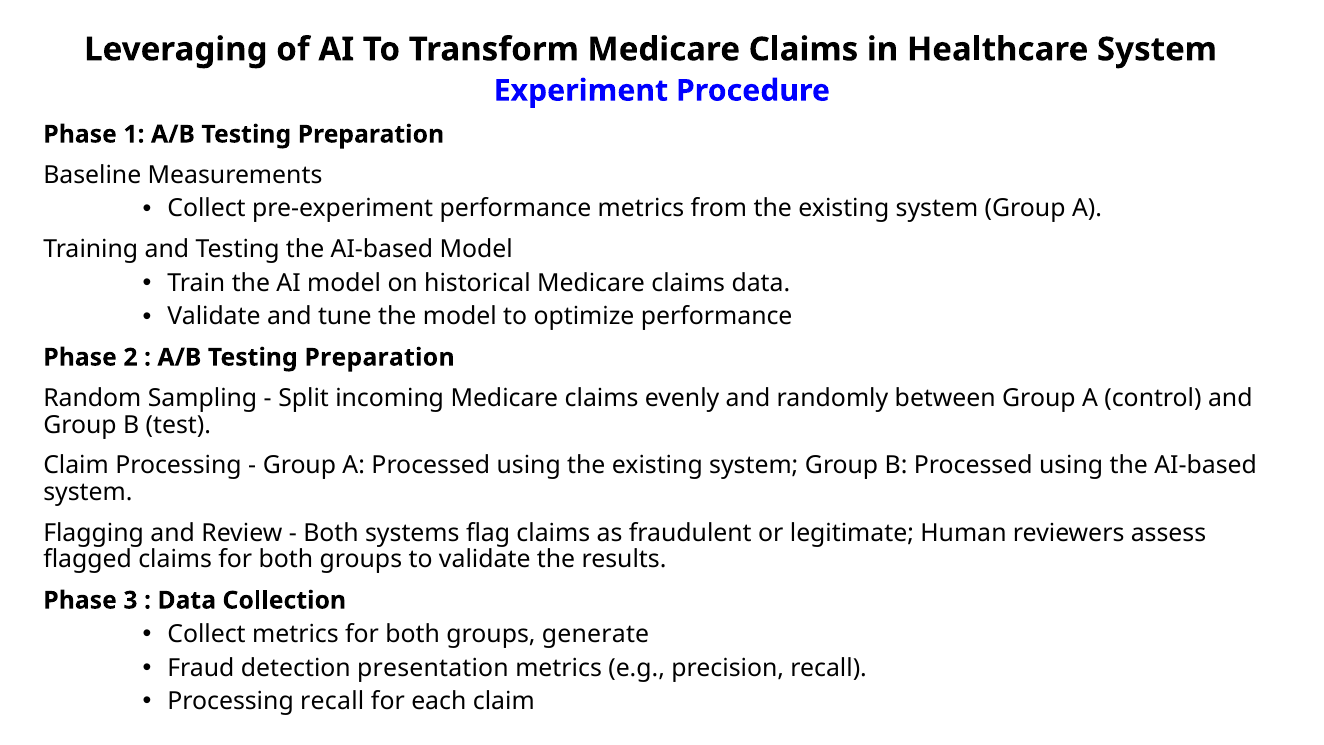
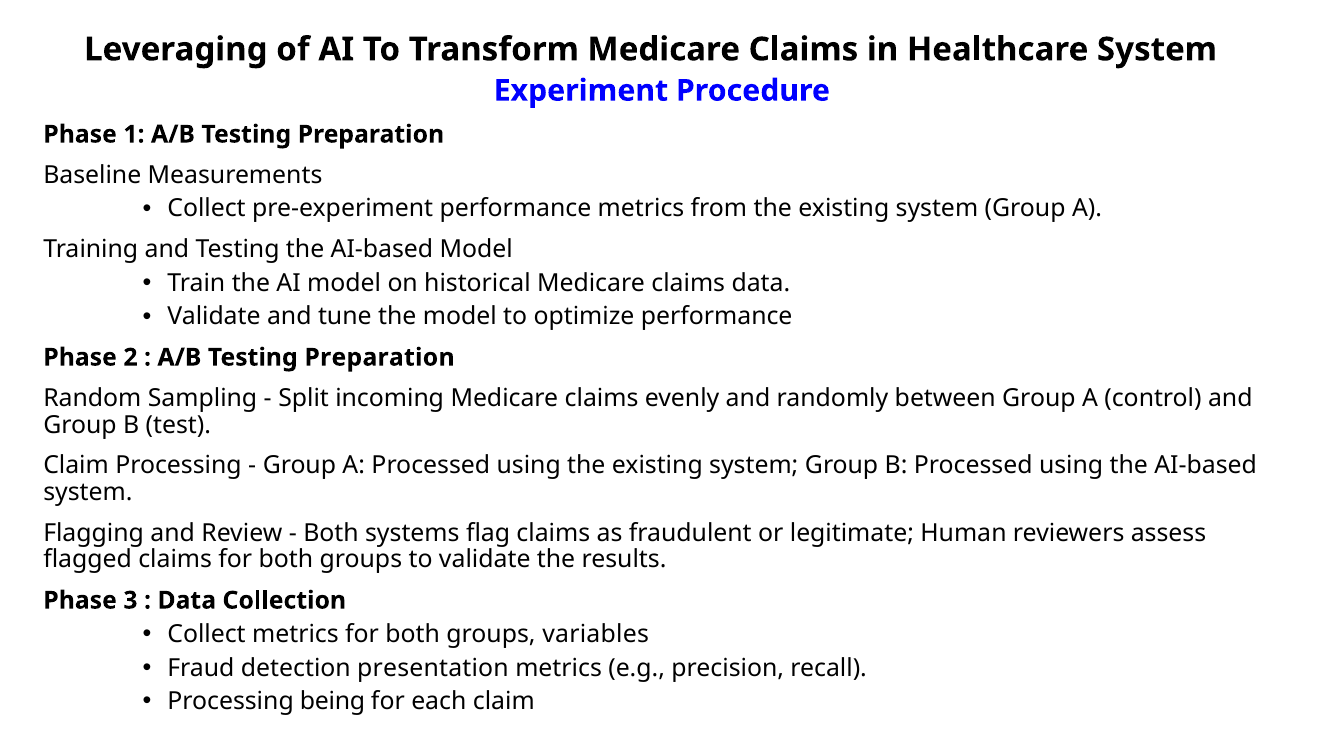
generate: generate -> variables
Processing recall: recall -> being
